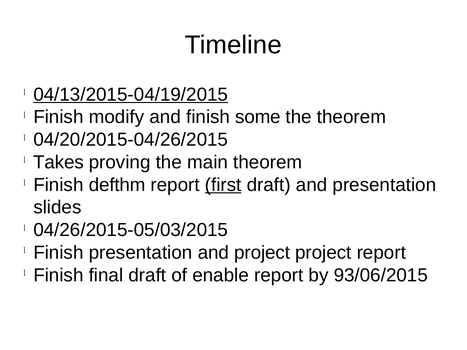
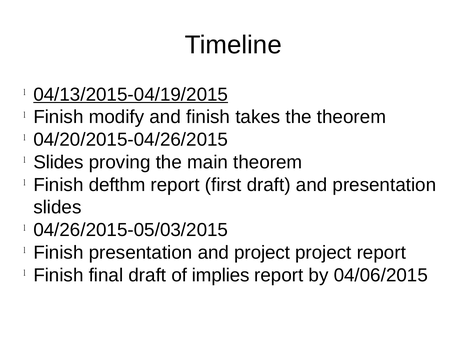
some: some -> takes
Takes at (59, 162): Takes -> Slides
first underline: present -> none
enable: enable -> implies
93/06/2015: 93/06/2015 -> 04/06/2015
